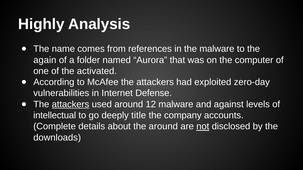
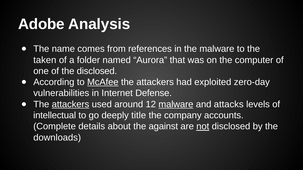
Highly: Highly -> Adobe
again: again -> taken
the activated: activated -> disclosed
McAfee underline: none -> present
malware at (176, 105) underline: none -> present
against: against -> attacks
the around: around -> against
